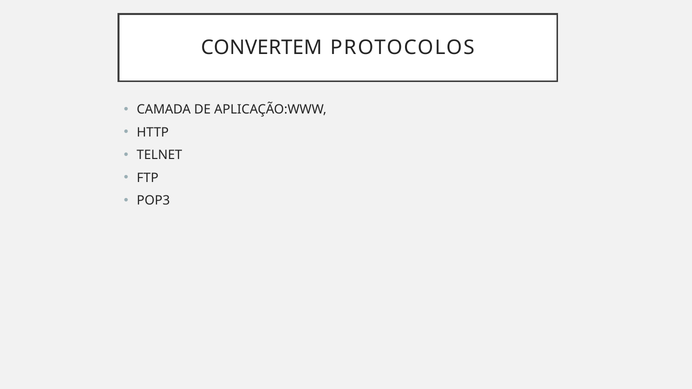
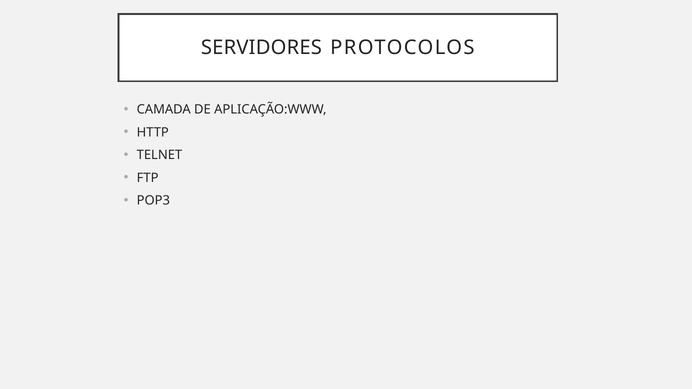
CONVERTEM: CONVERTEM -> SERVIDORES
